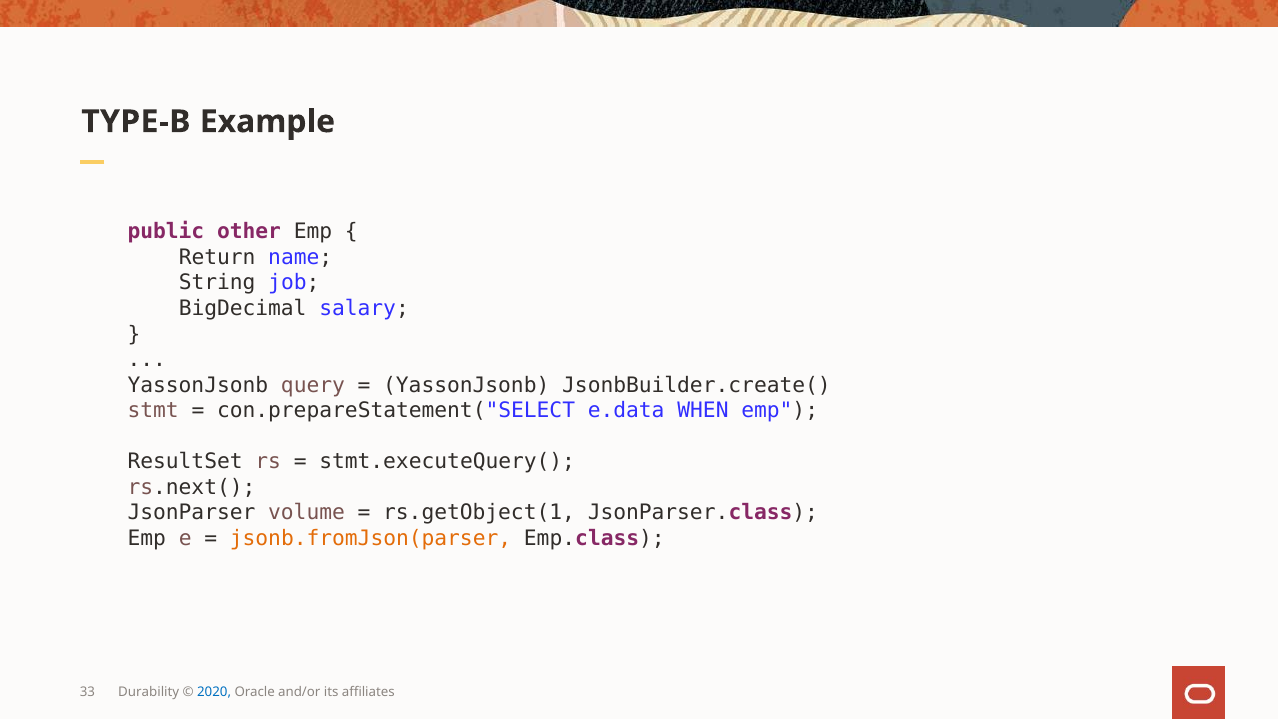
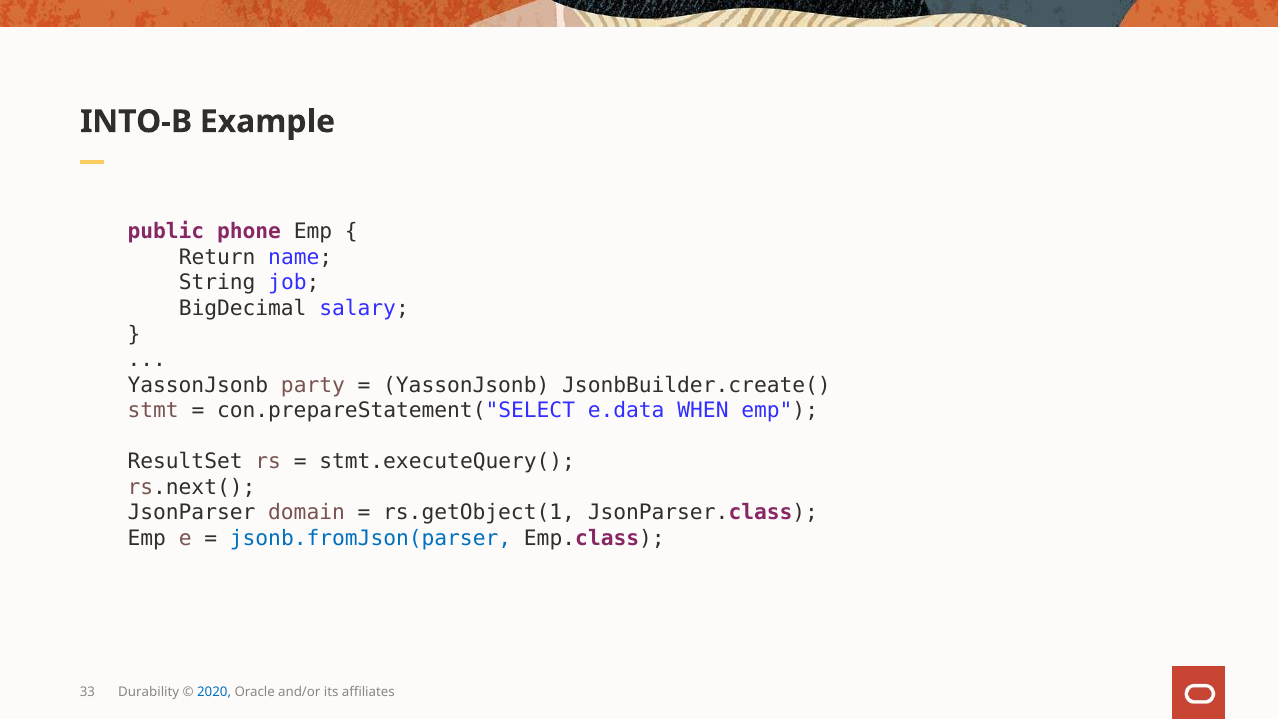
TYPE-B: TYPE-B -> INTO-B
other: other -> phone
query: query -> party
volume: volume -> domain
jsonb.fromJson(parser colour: orange -> blue
